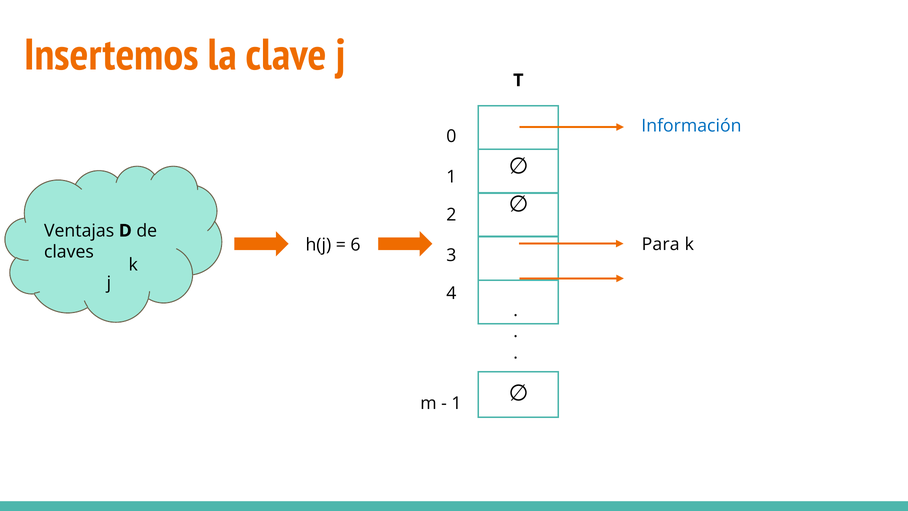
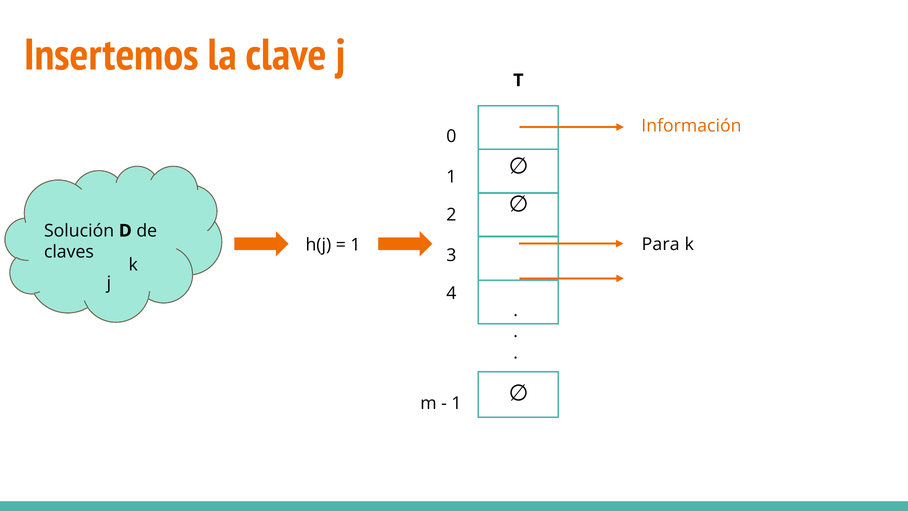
Información colour: blue -> orange
Ventajas: Ventajas -> Solución
6 at (356, 245): 6 -> 1
